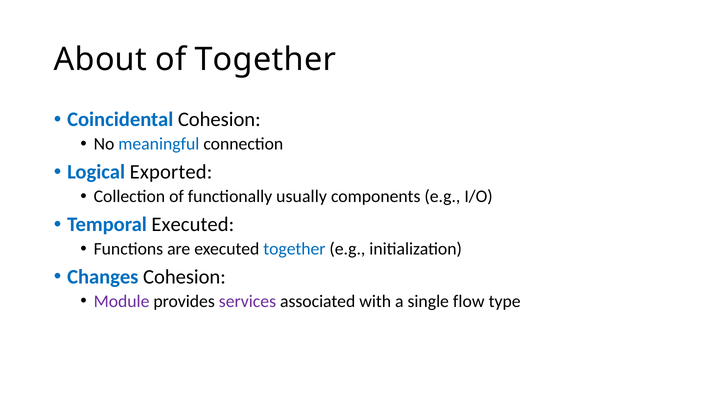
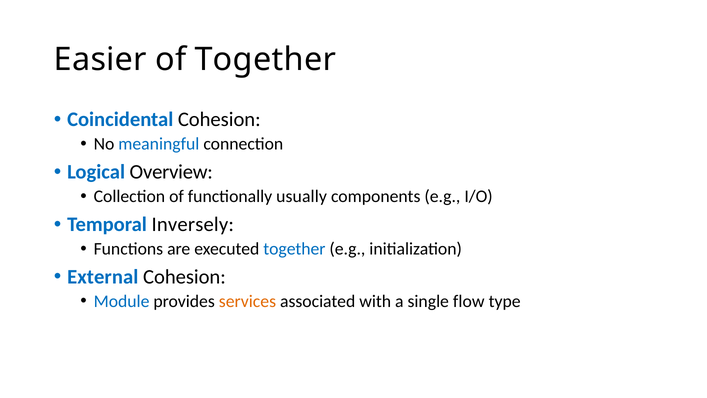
About: About -> Easier
Exported: Exported -> Overview
Temporal Executed: Executed -> Inversely
Changes: Changes -> External
Module colour: purple -> blue
services colour: purple -> orange
